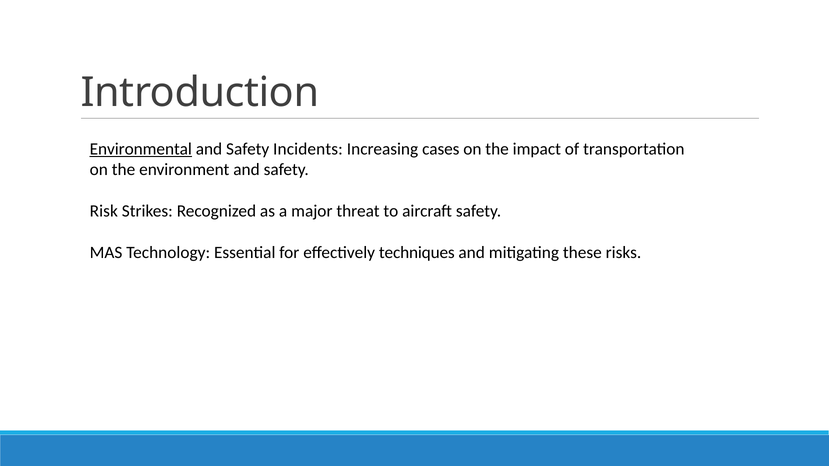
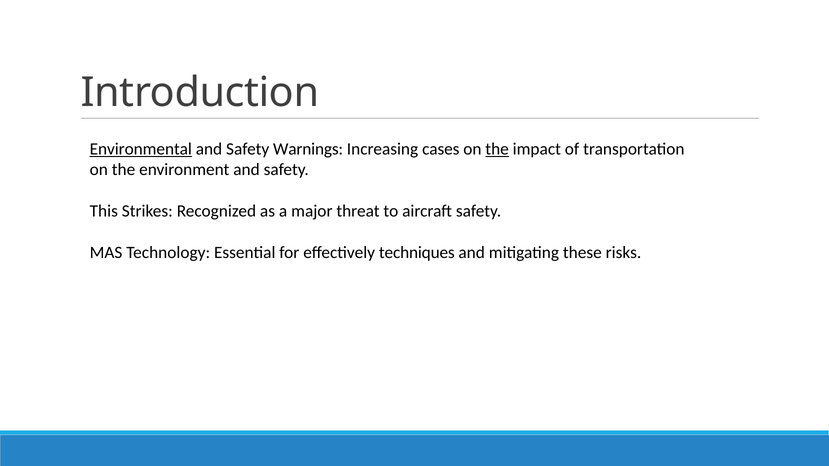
Incidents: Incidents -> Warnings
the at (497, 149) underline: none -> present
Risk: Risk -> This
